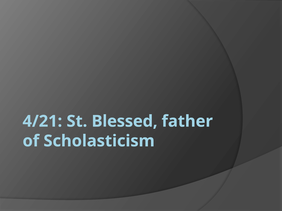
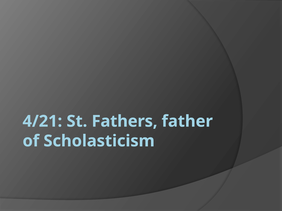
Blessed: Blessed -> Fathers
